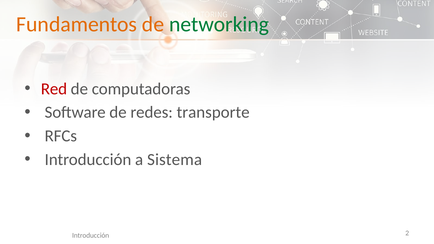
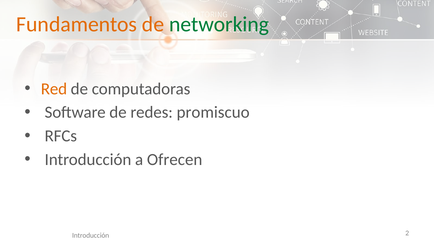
Red colour: red -> orange
transporte: transporte -> promiscuo
Sistema: Sistema -> Ofrecen
